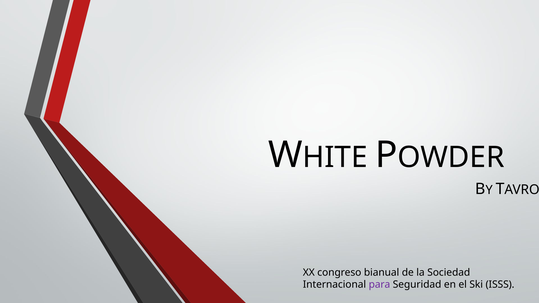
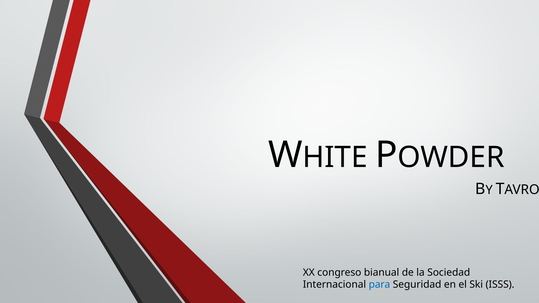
para colour: purple -> blue
